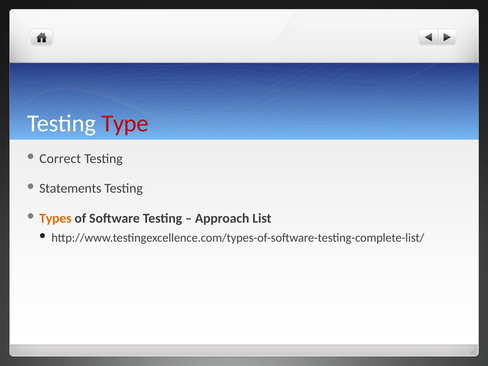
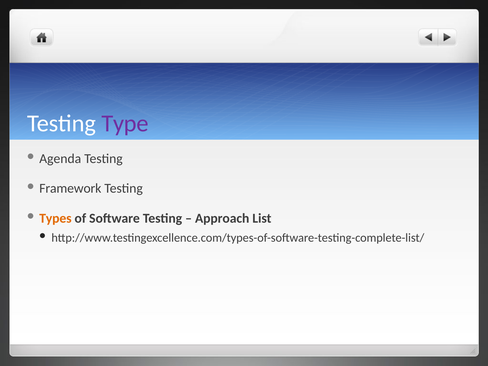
Type colour: red -> purple
Correct: Correct -> Agenda
Statements: Statements -> Framework
